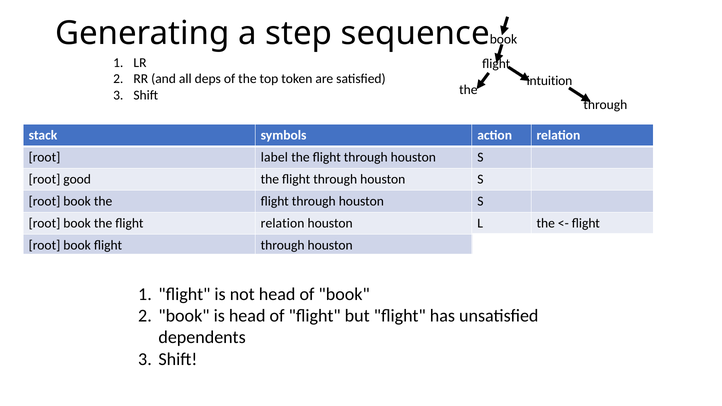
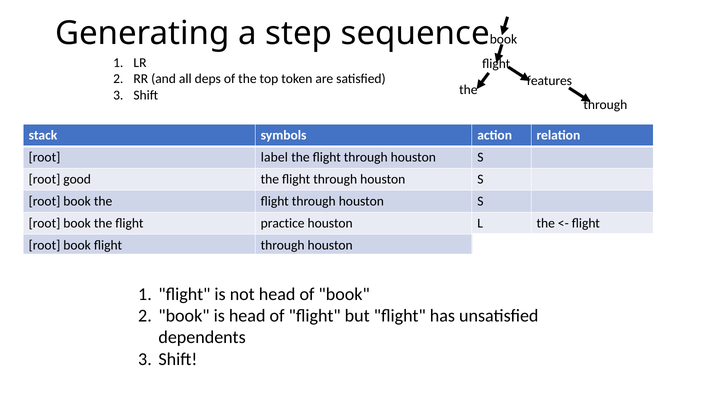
intuition: intuition -> features
flight relation: relation -> practice
